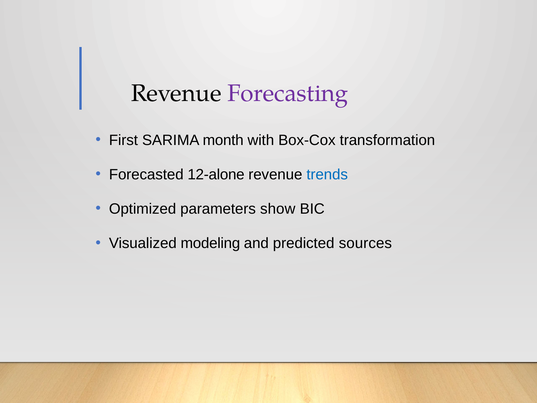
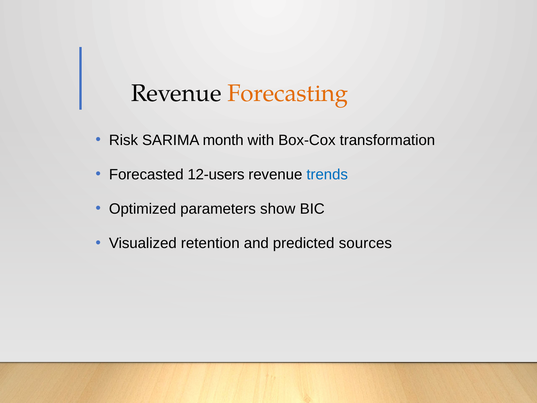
Forecasting colour: purple -> orange
First: First -> Risk
12-alone: 12-alone -> 12-users
modeling: modeling -> retention
